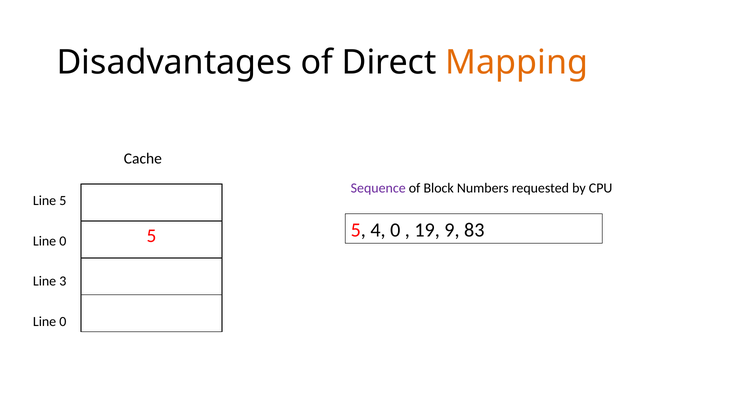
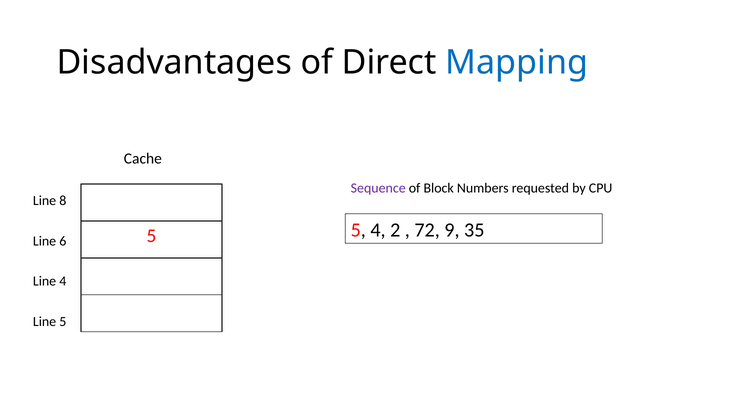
Mapping colour: orange -> blue
Line 5: 5 -> 8
4 0: 0 -> 2
19: 19 -> 72
83: 83 -> 35
0 at (63, 241): 0 -> 6
Line 3: 3 -> 4
0 at (63, 321): 0 -> 5
